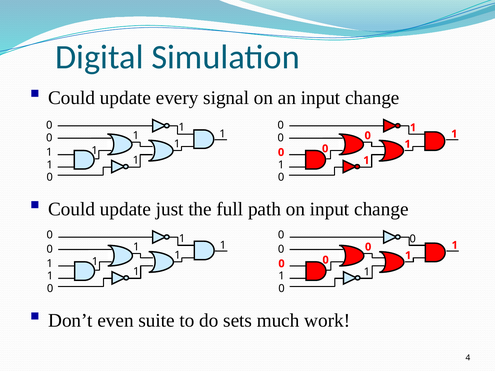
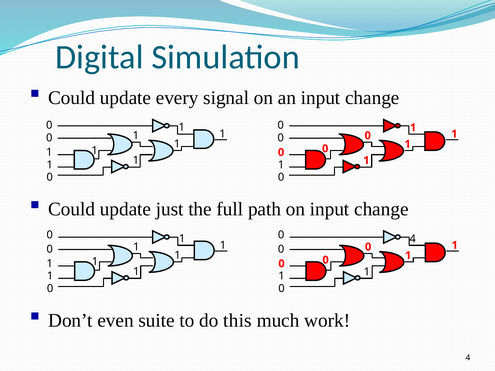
0 at (413, 239): 0 -> 4
sets: sets -> this
